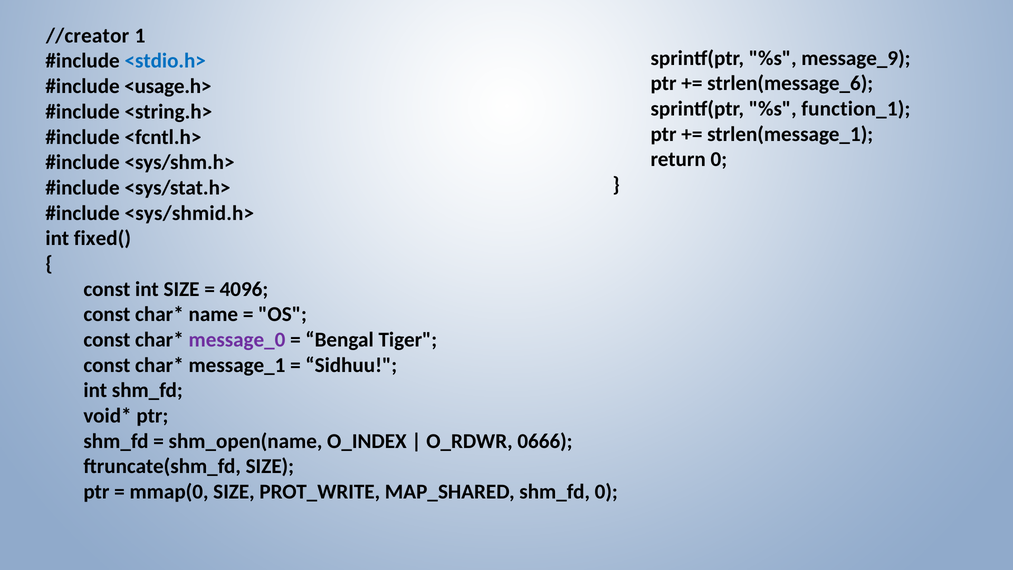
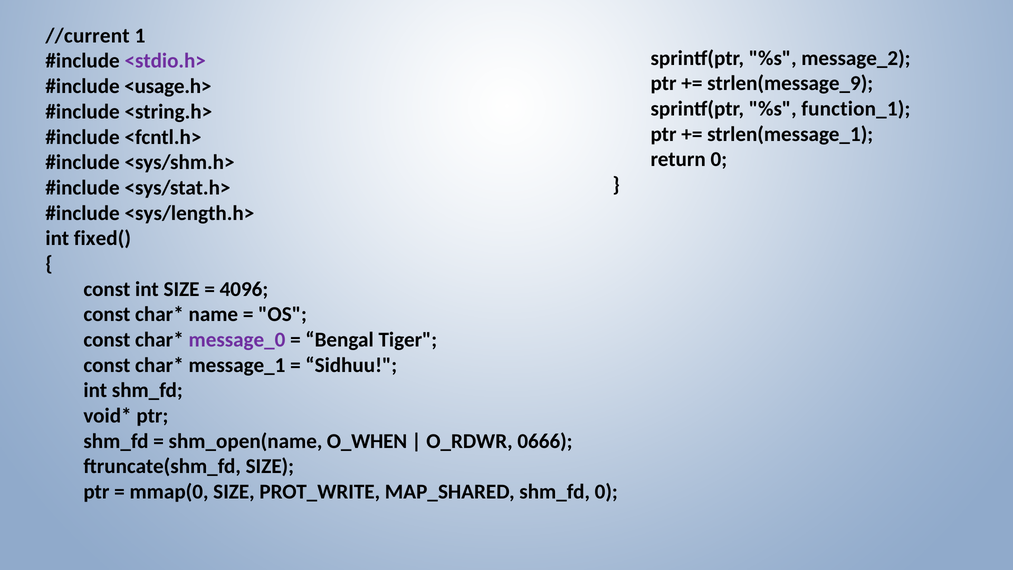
//creator: //creator -> //current
message_9: message_9 -> message_2
<stdio.h> colour: blue -> purple
strlen(message_6: strlen(message_6 -> strlen(message_9
<sys/shmid.h>: <sys/shmid.h> -> <sys/length.h>
O_INDEX: O_INDEX -> O_WHEN
